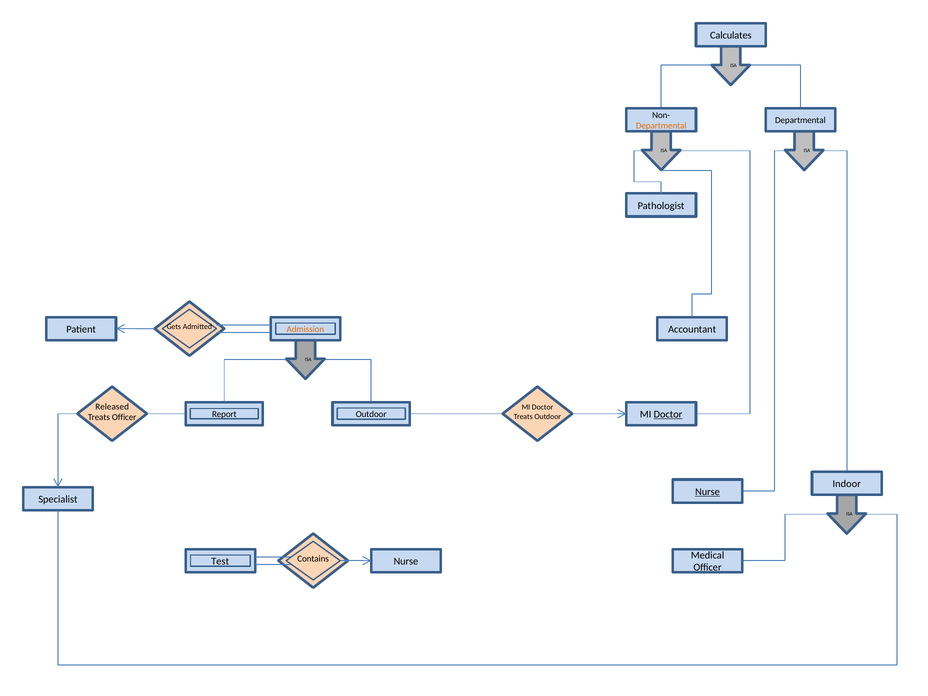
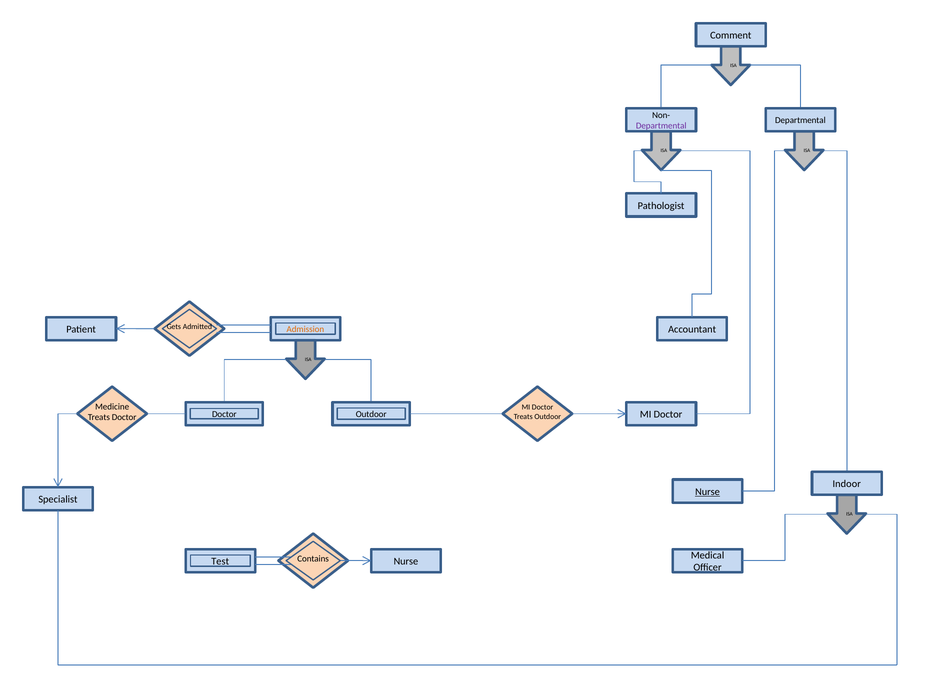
Calculates: Calculates -> Comment
Departmental at (661, 126) colour: orange -> purple
Released: Released -> Medicine
Report at (224, 414): Report -> Doctor
Doctor at (668, 414) underline: present -> none
Treats Officer: Officer -> Doctor
